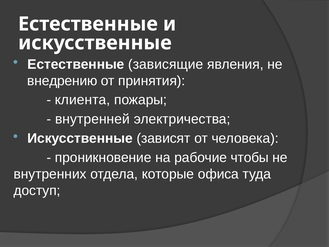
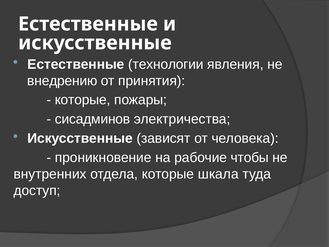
зависящие: зависящие -> технологии
клиента at (83, 100): клиента -> которые
внутренней: внутренней -> сисадминов
офиса: офиса -> шкала
